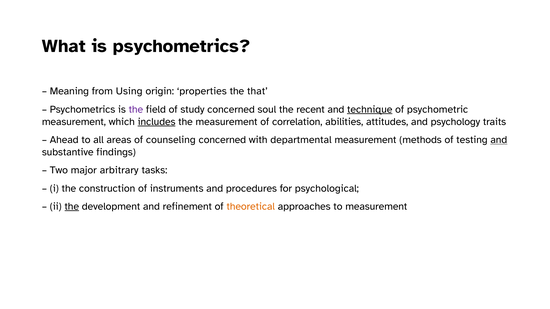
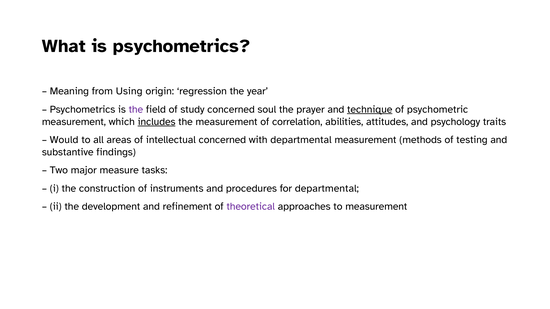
properties: properties -> regression
that: that -> year
recent: recent -> prayer
Ahead: Ahead -> Would
counseling: counseling -> intellectual
and at (499, 140) underline: present -> none
arbitrary: arbitrary -> measure
for psychological: psychological -> departmental
the at (72, 207) underline: present -> none
theoretical colour: orange -> purple
